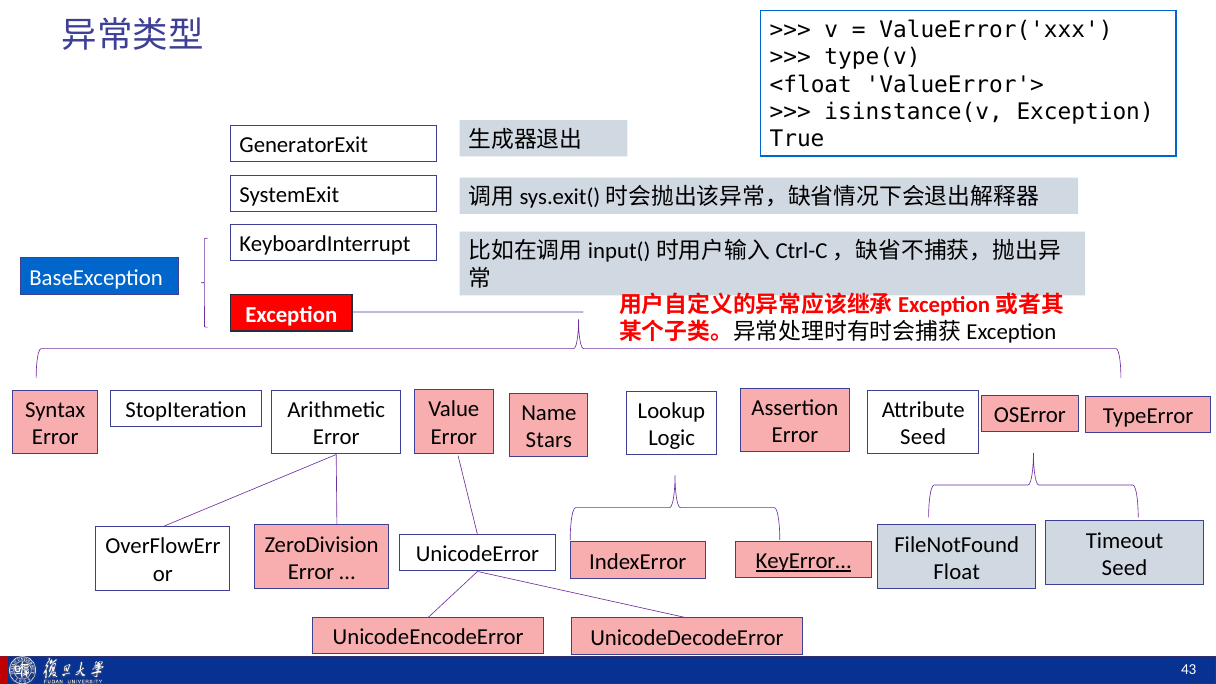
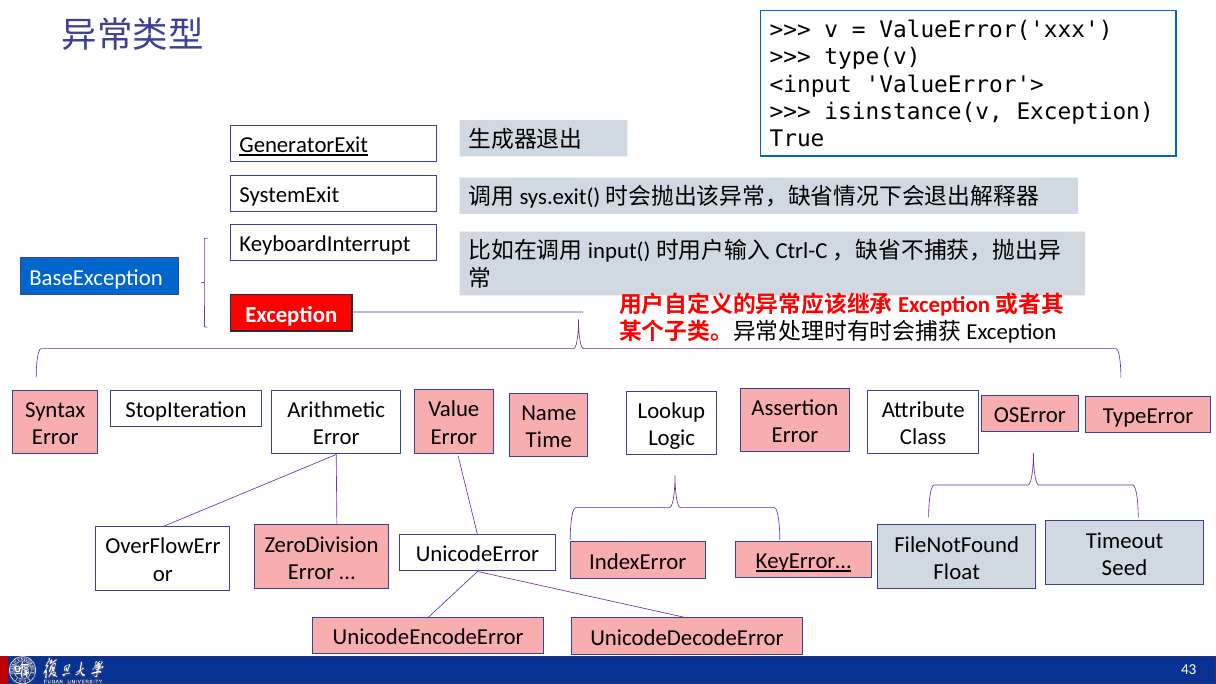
<float: <float -> <input
GeneratorExit underline: none -> present
Seed at (923, 437): Seed -> Class
Stars: Stars -> Time
